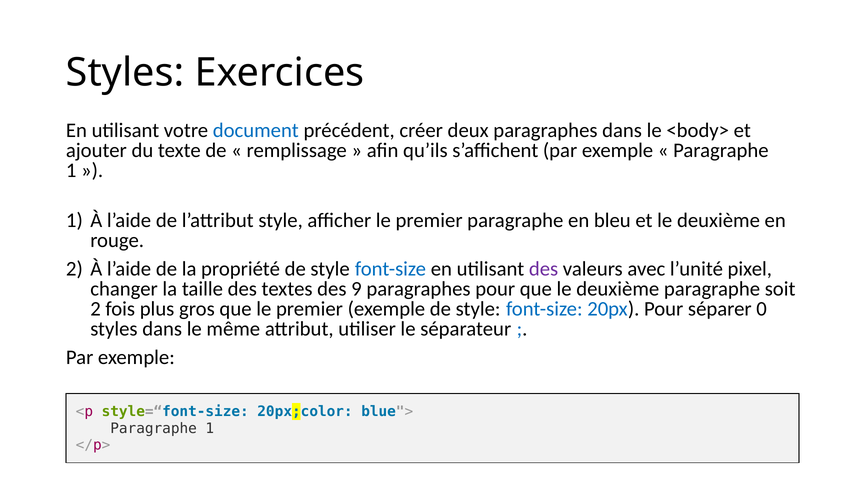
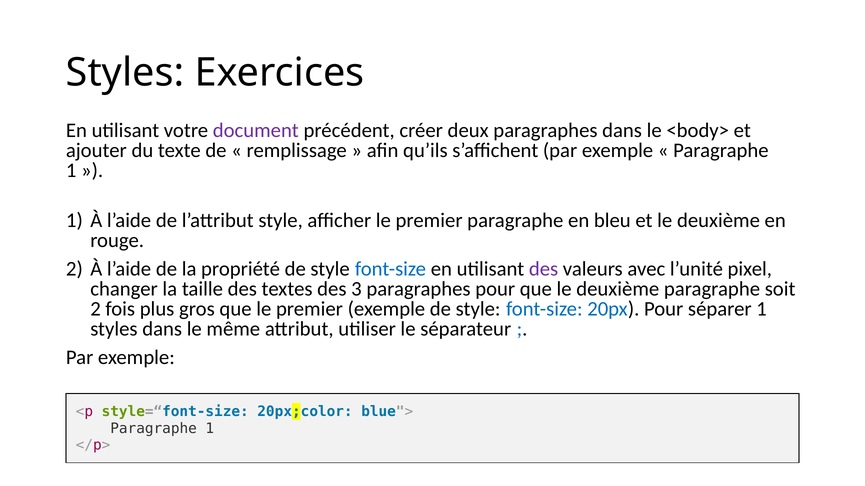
document colour: blue -> purple
9: 9 -> 3
séparer 0: 0 -> 1
